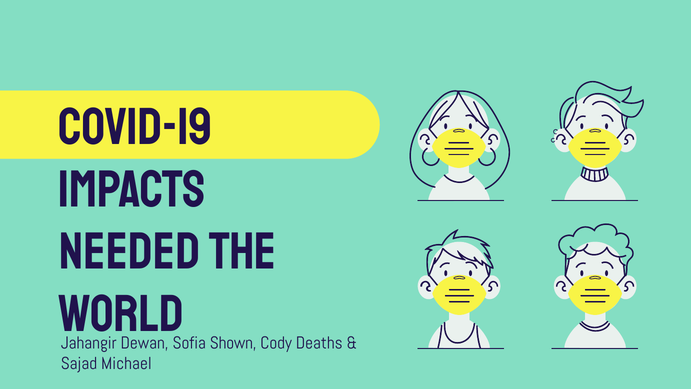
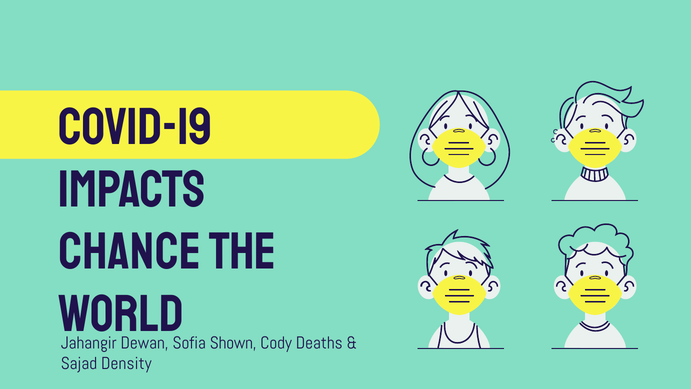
needed: needed -> chance
Michael: Michael -> Density
